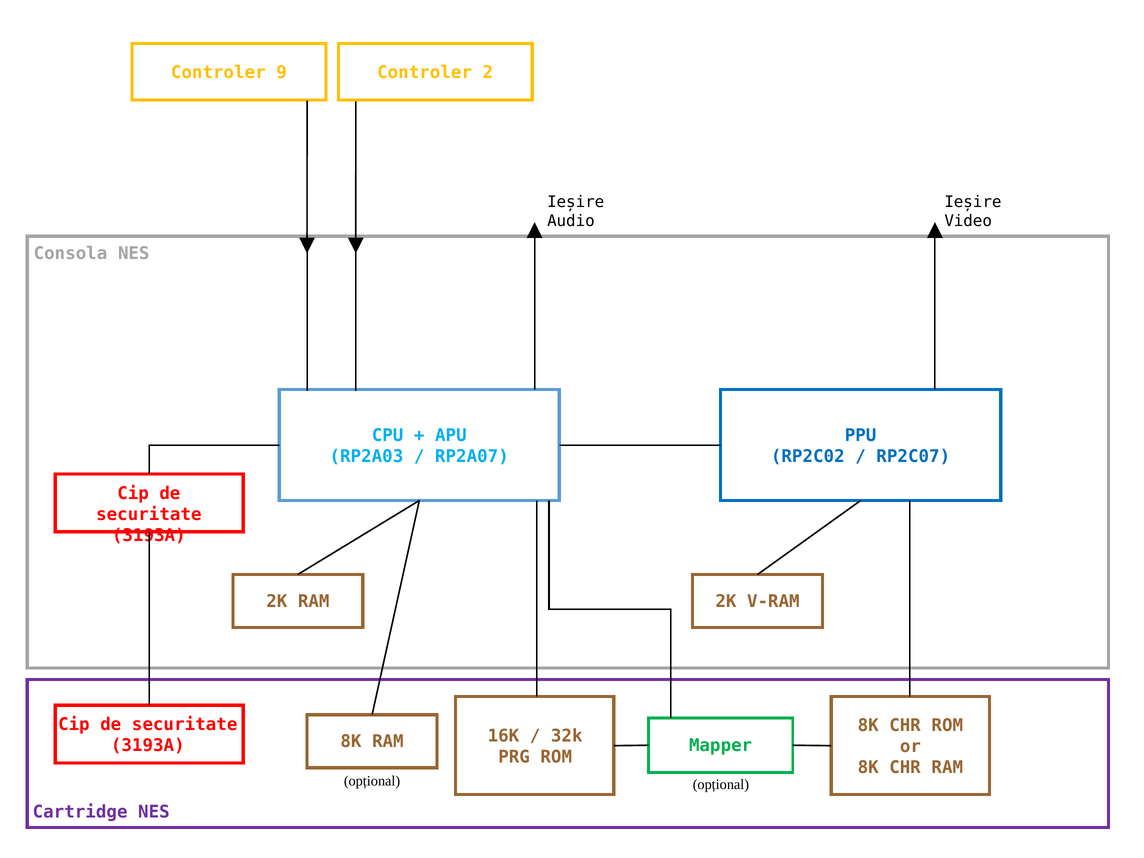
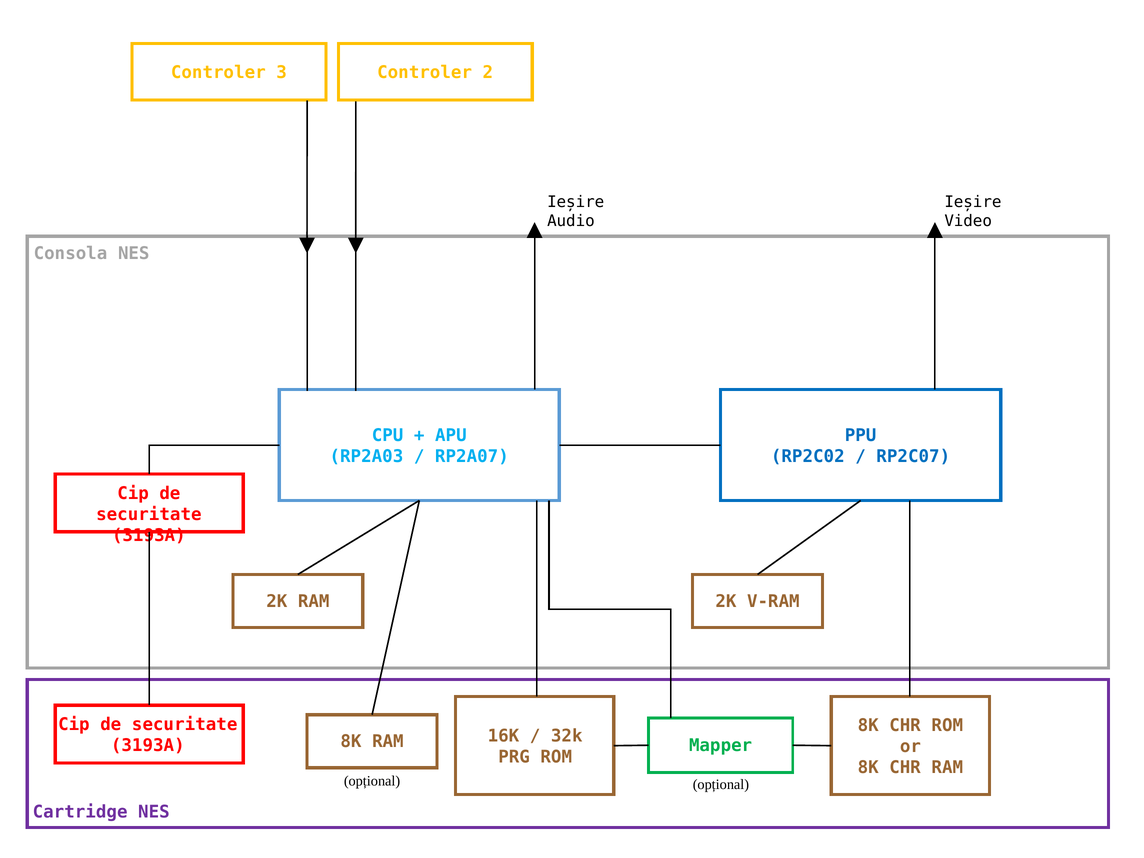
9: 9 -> 3
